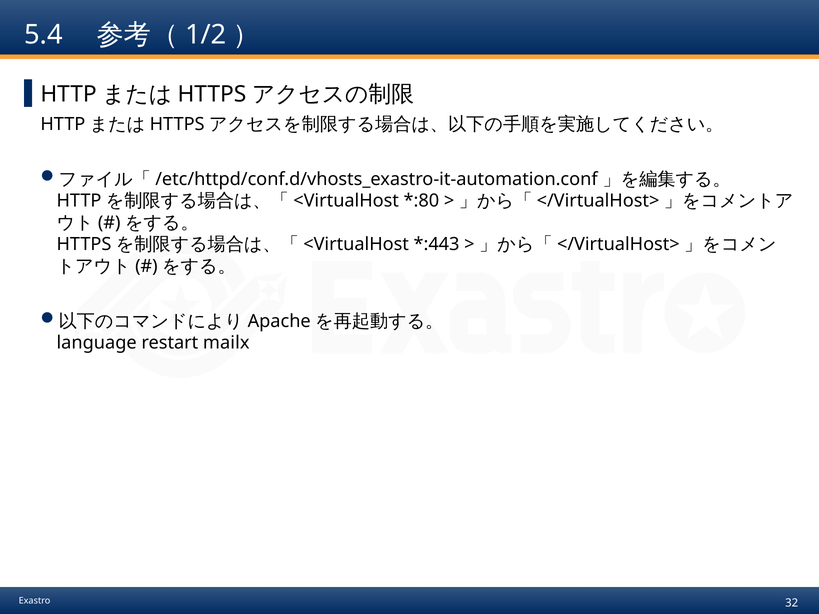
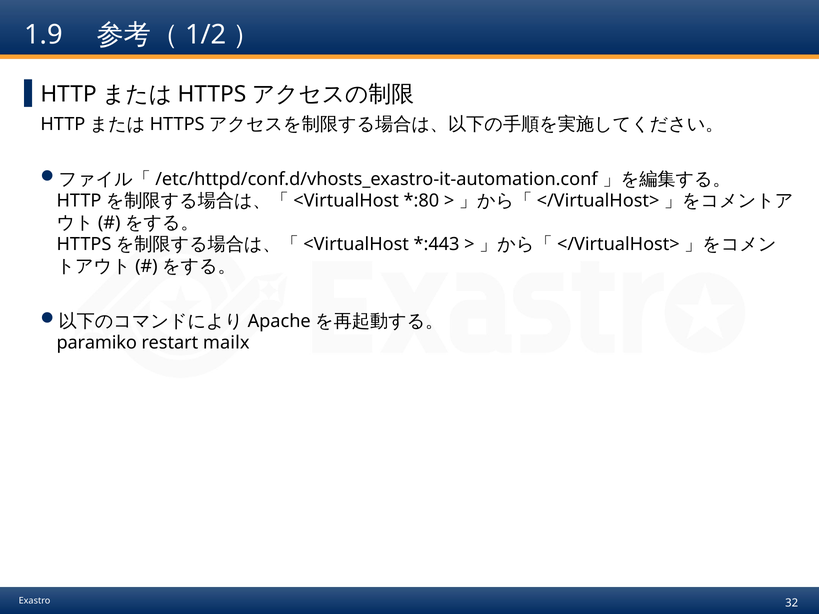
5.4: 5.4 -> 1.9
language: language -> paramiko
